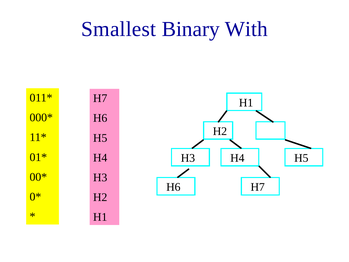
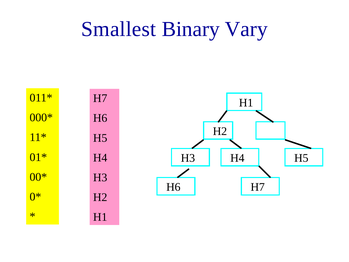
With: With -> Vary
